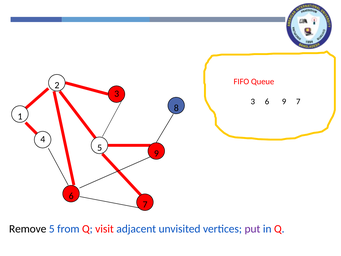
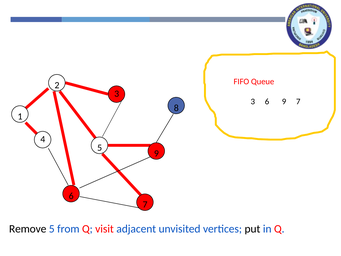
put colour: purple -> black
